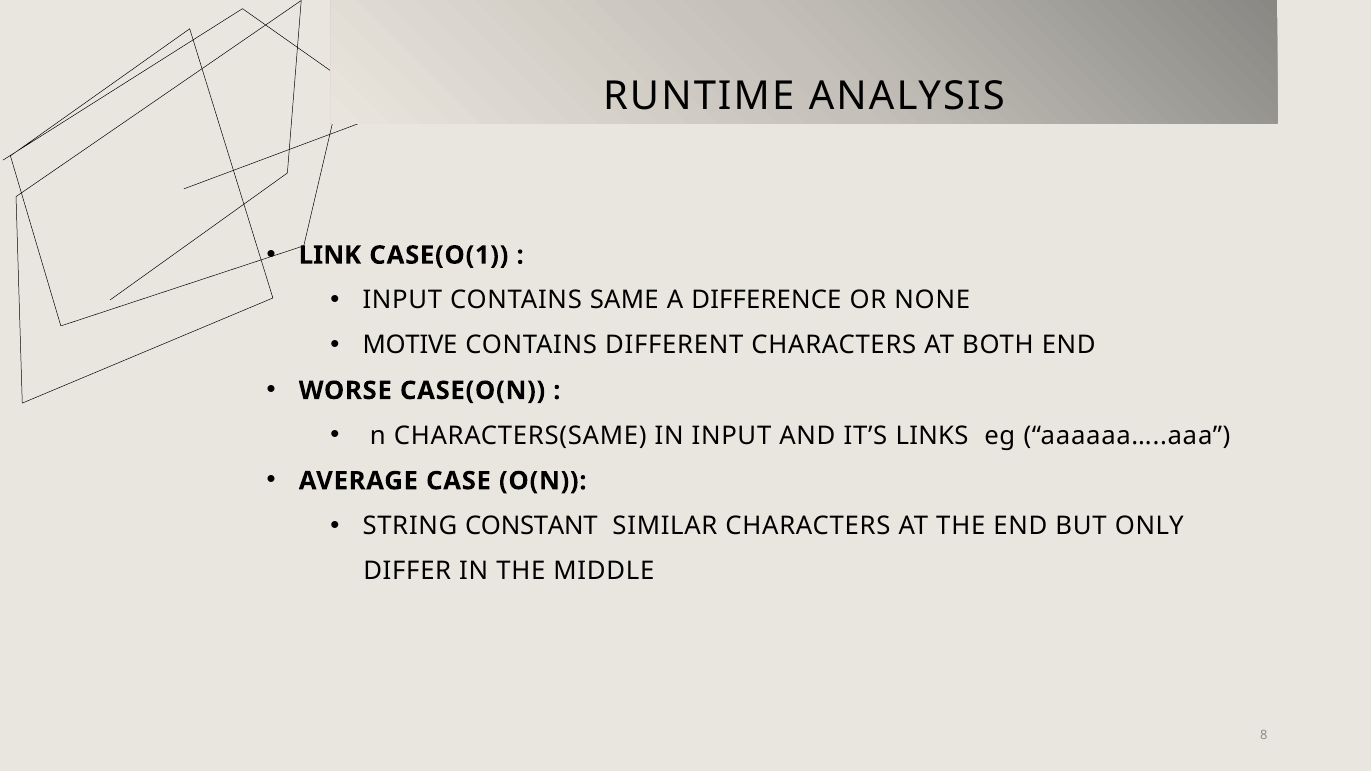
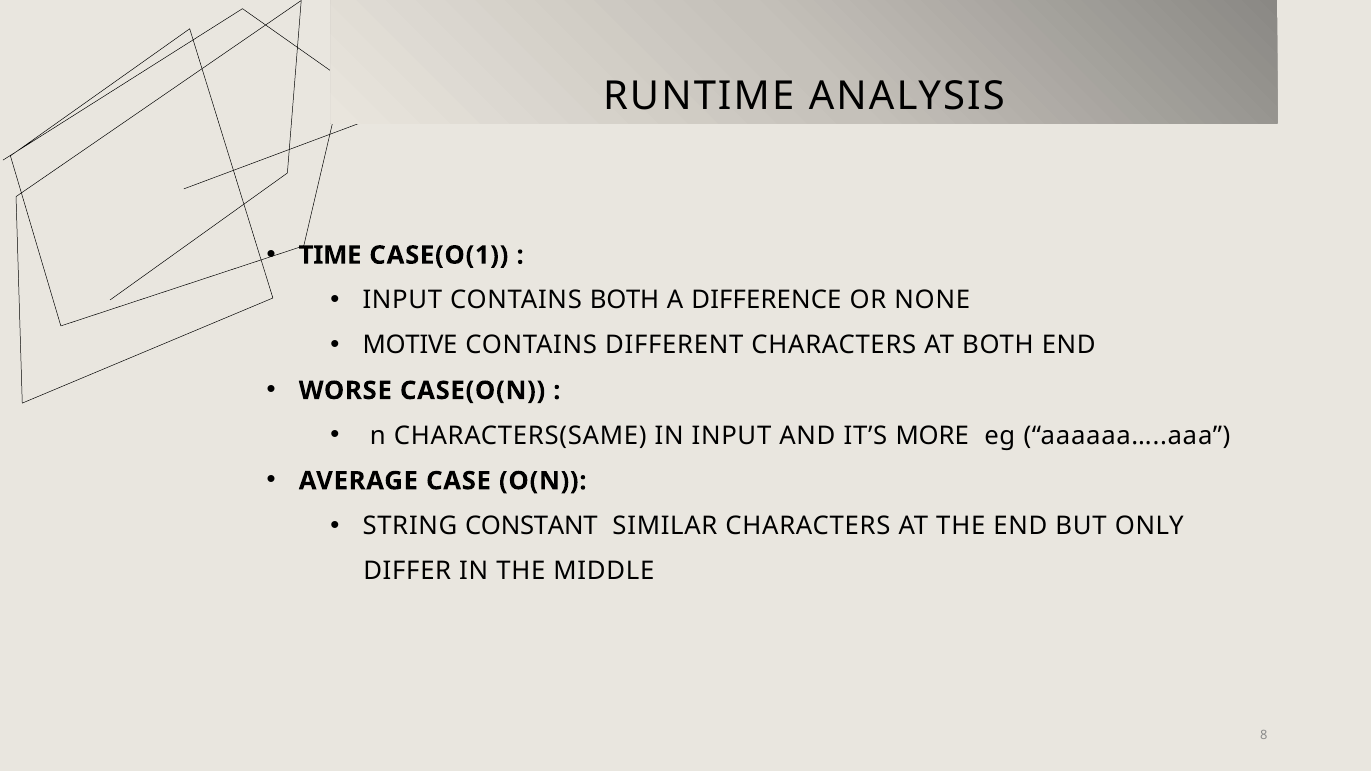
LINK: LINK -> TIME
CONTAINS SAME: SAME -> BOTH
LINKS: LINKS -> MORE
